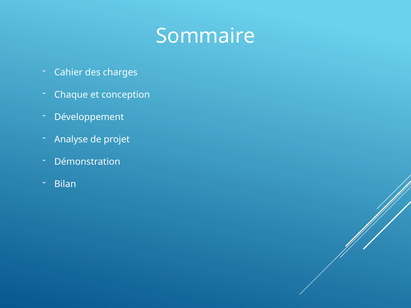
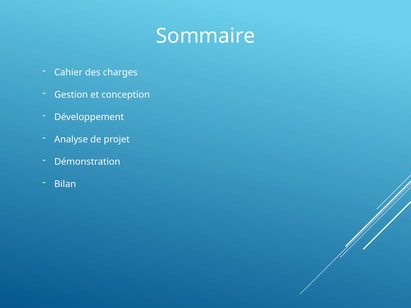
Chaque: Chaque -> Gestion
